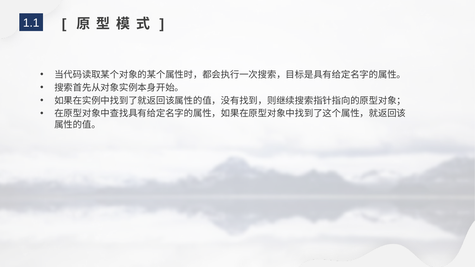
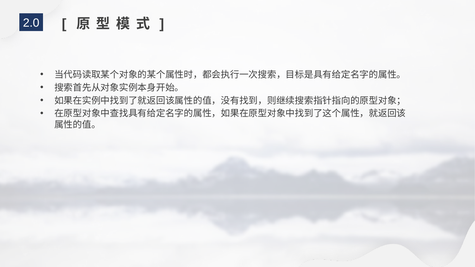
1.1: 1.1 -> 2.0
